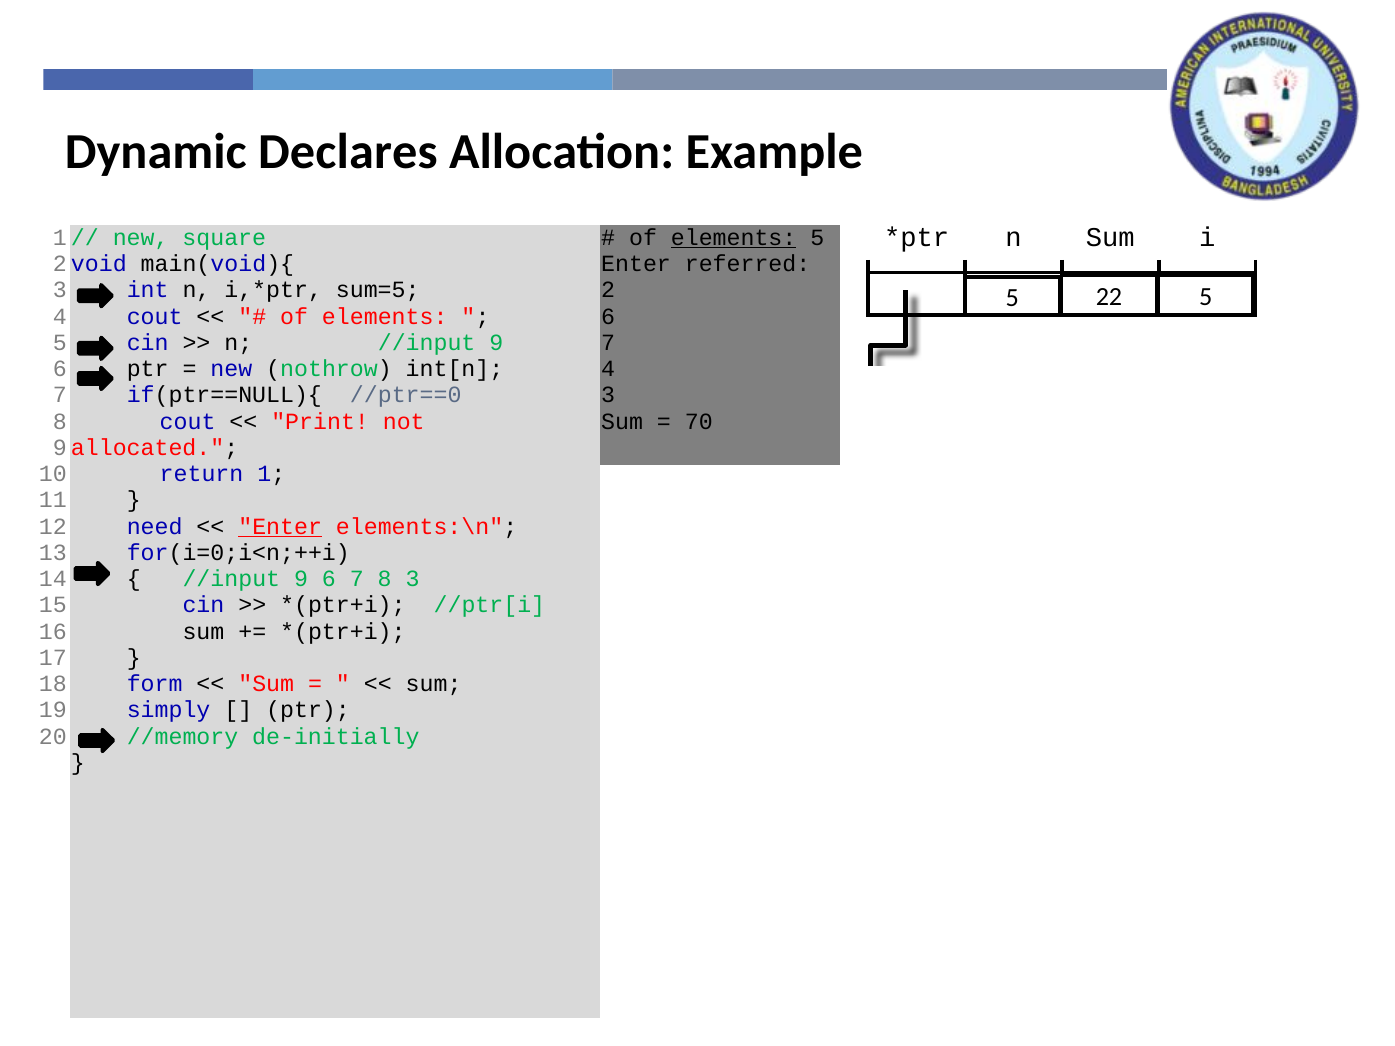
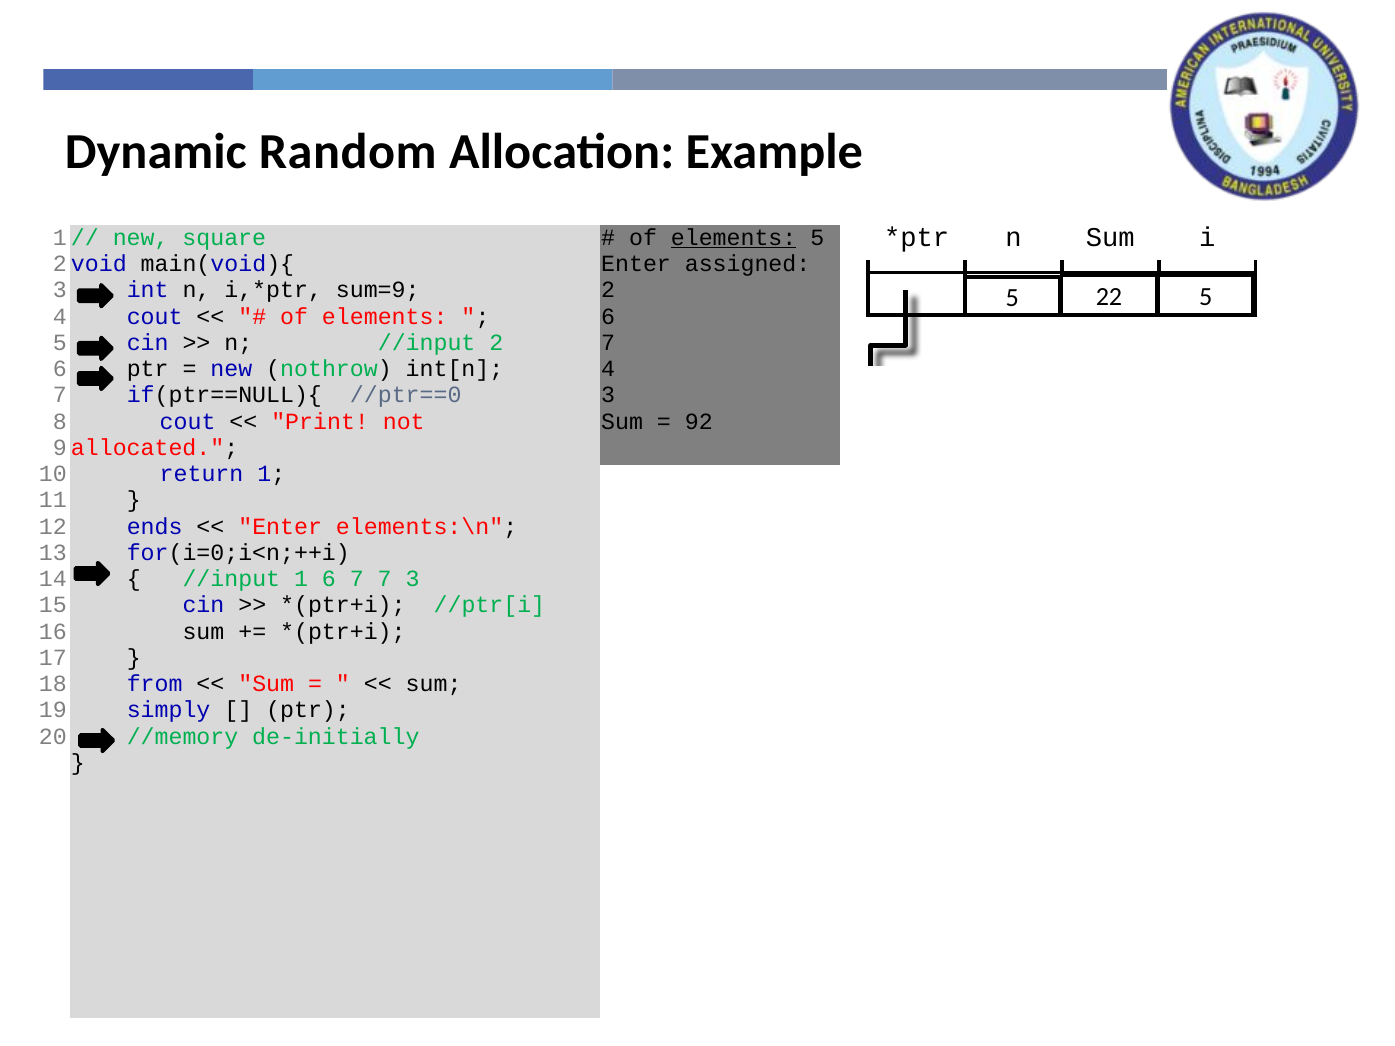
Declares: Declares -> Random
referred: referred -> assigned
sum=5: sum=5 -> sum=9
n //input 9: 9 -> 2
70: 70 -> 92
need: need -> ends
Enter at (280, 526) underline: present -> none
9 at (301, 579): 9 -> 1
8 at (385, 579): 8 -> 7
form: form -> from
